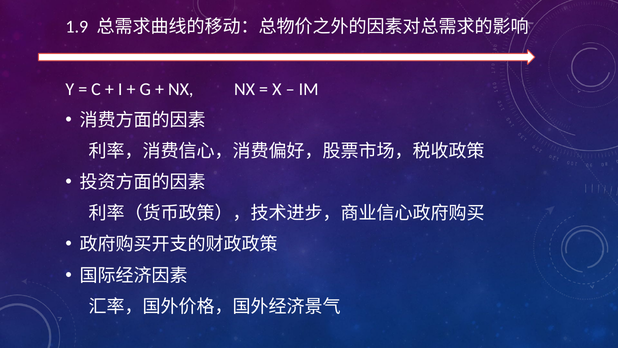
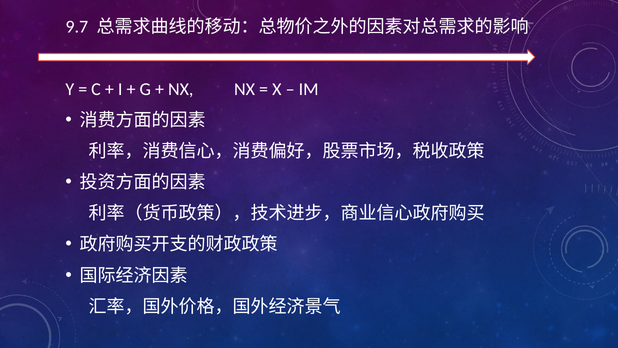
1.9: 1.9 -> 9.7
